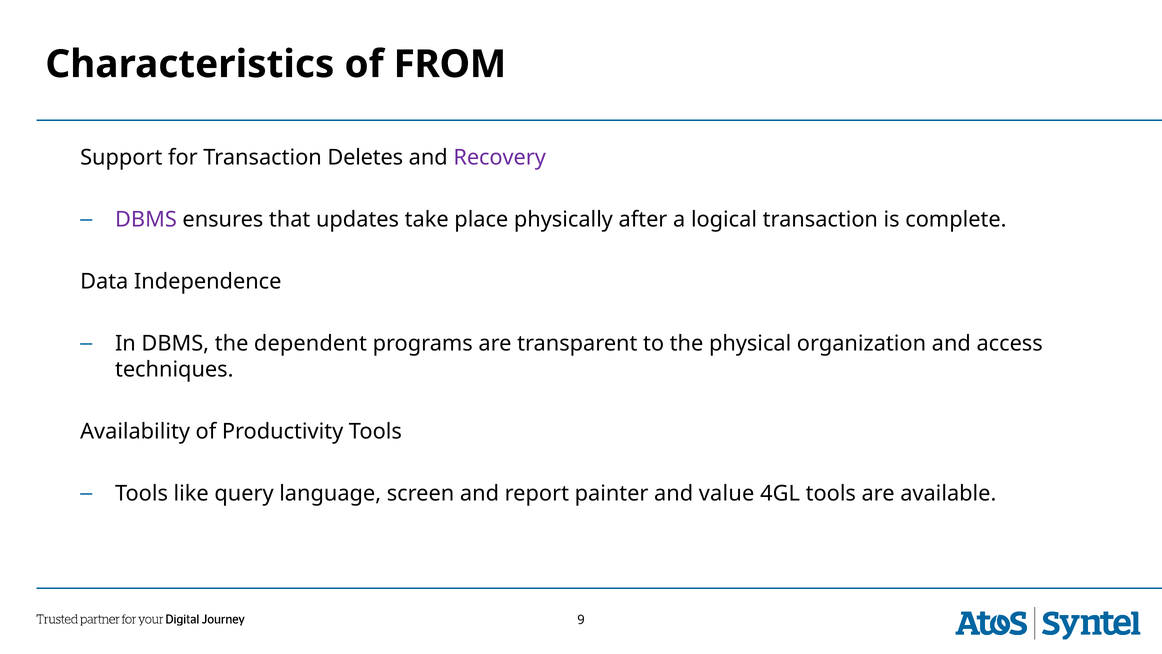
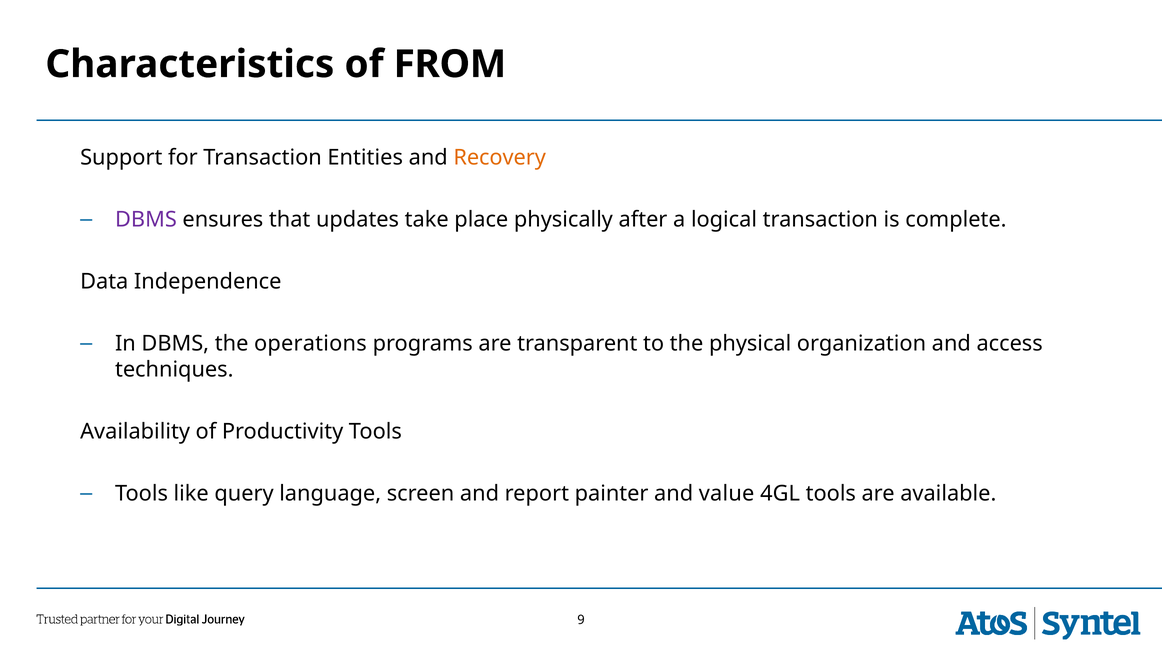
Deletes: Deletes -> Entities
Recovery colour: purple -> orange
dependent: dependent -> operations
